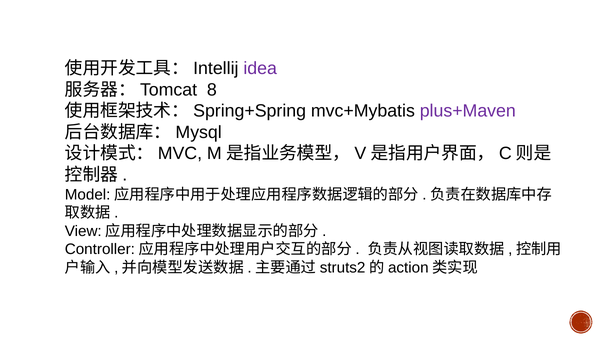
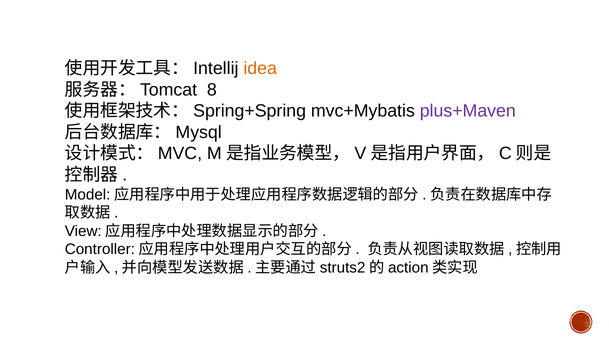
idea colour: purple -> orange
